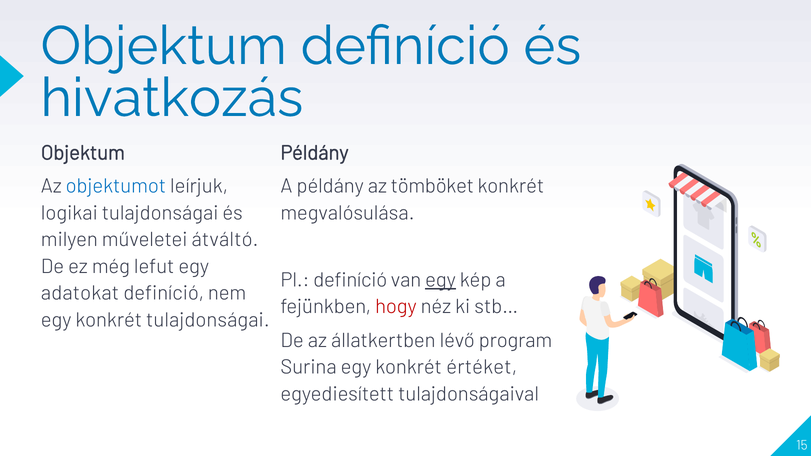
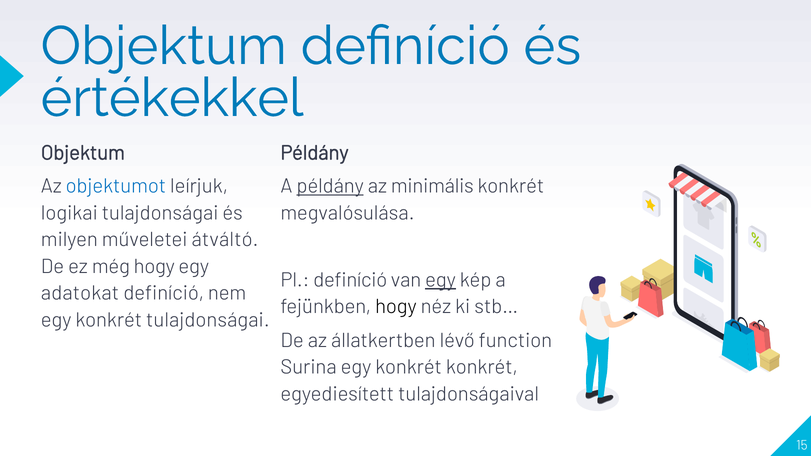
hivatkozás: hivatkozás -> értékekkel
példány at (330, 186) underline: none -> present
tömböket: tömböket -> minimális
még lefut: lefut -> hogy
hogy at (396, 307) colour: red -> black
program: program -> function
konkrét értéket: értéket -> konkrét
